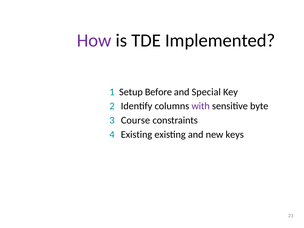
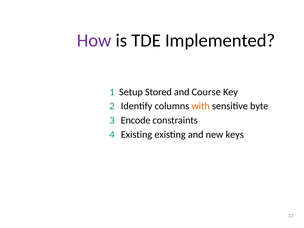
Before: Before -> Stored
Special: Special -> Course
with colour: purple -> orange
Course: Course -> Encode
